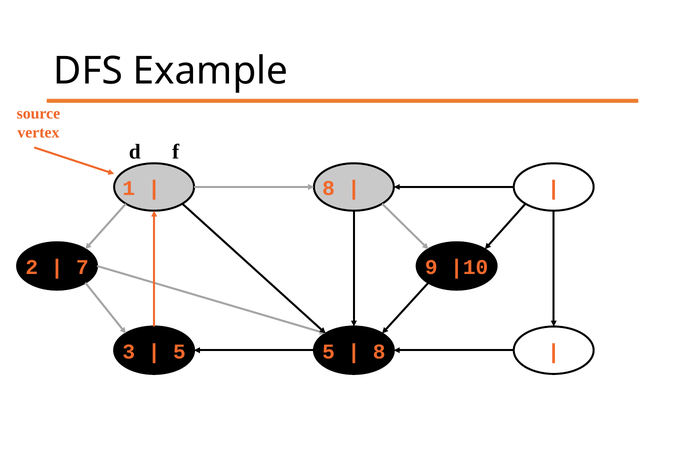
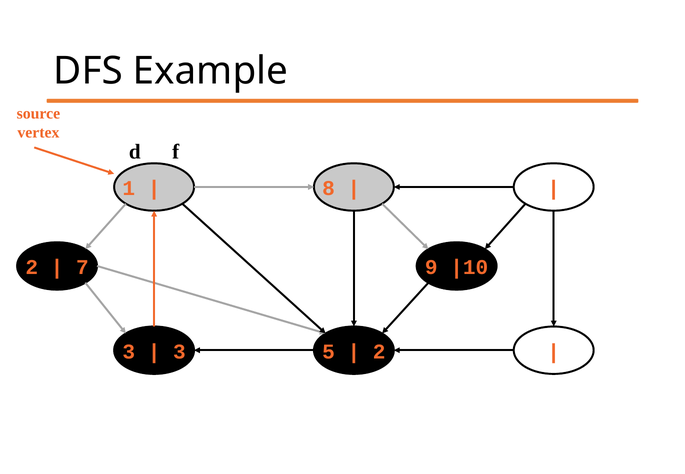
5 at (179, 352): 5 -> 3
8 at (379, 352): 8 -> 2
